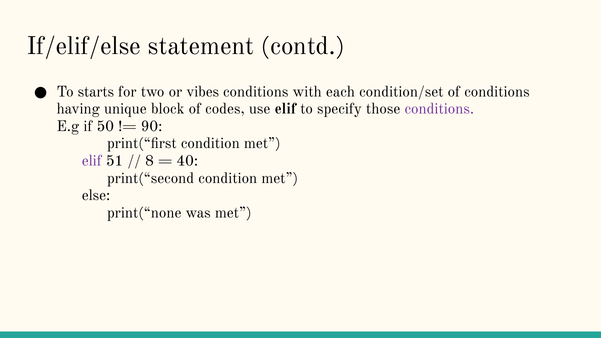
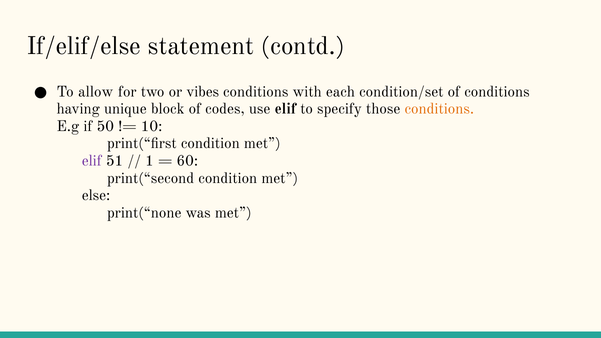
starts: starts -> allow
conditions at (439, 109) colour: purple -> orange
90: 90 -> 10
8: 8 -> 1
40: 40 -> 60
